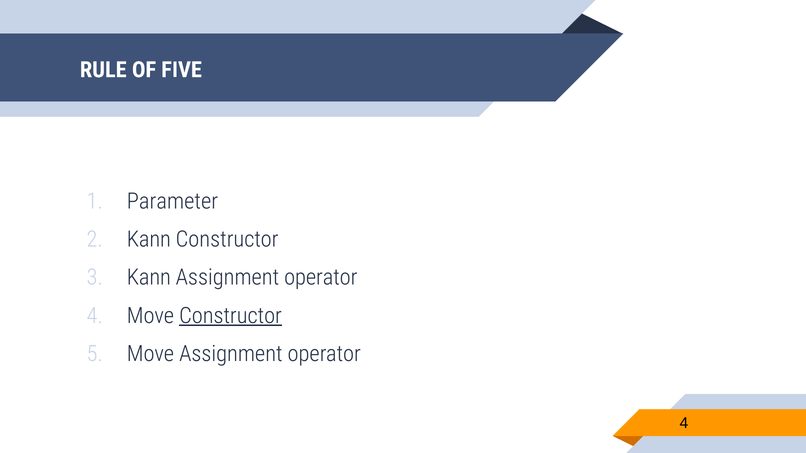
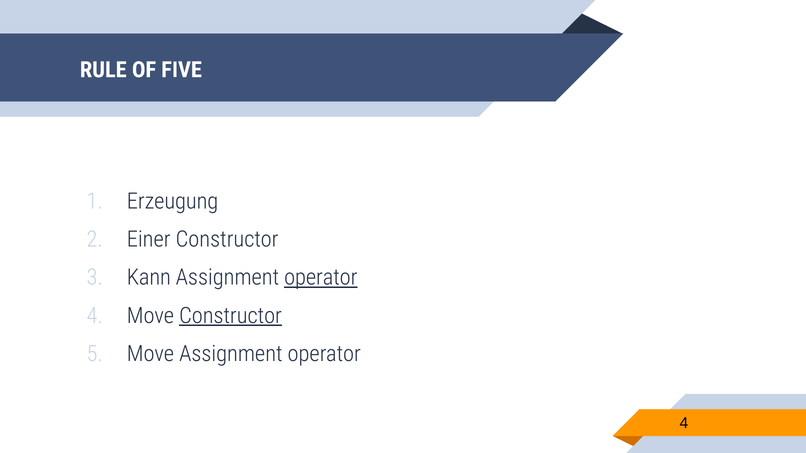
Parameter: Parameter -> Erzeugung
Kann at (149, 240): Kann -> Einer
operator at (321, 278) underline: none -> present
